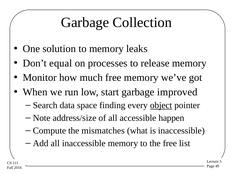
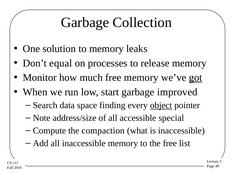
got underline: none -> present
happen: happen -> special
mismatches: mismatches -> compaction
